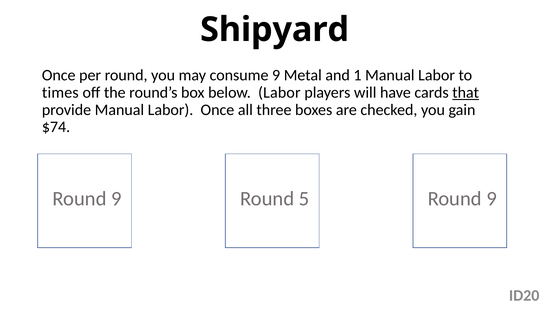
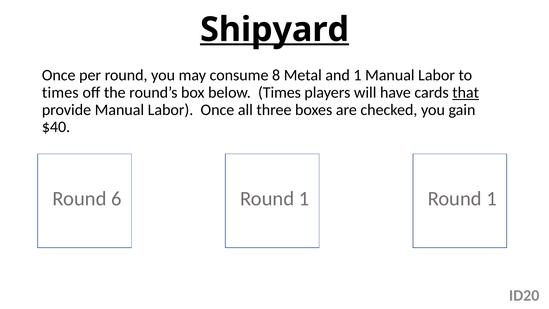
Shipyard underline: none -> present
consume 9: 9 -> 8
below Labor: Labor -> Times
$74: $74 -> $40
9 at (116, 199): 9 -> 6
5 at (304, 199): 5 -> 1
9 at (492, 199): 9 -> 1
